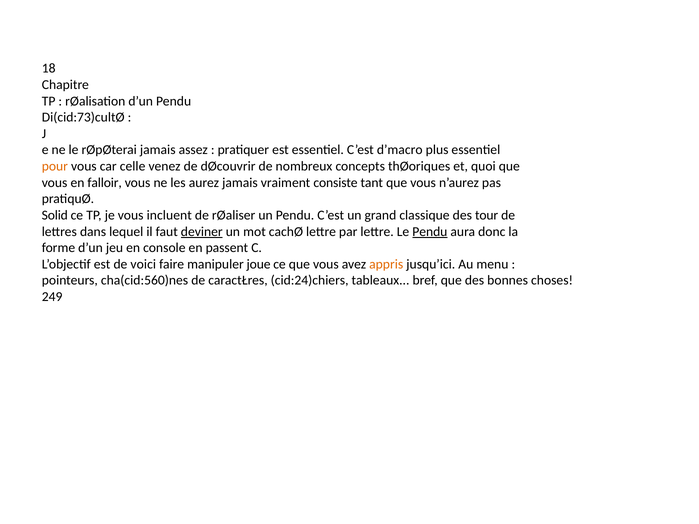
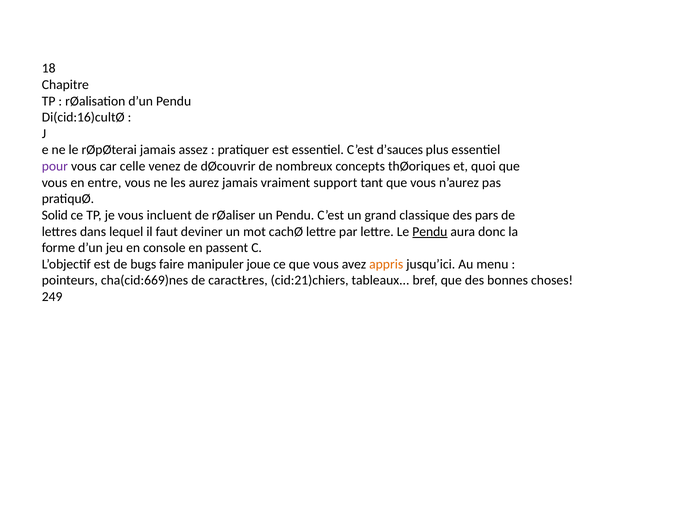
Di(cid:73)cultØ: Di(cid:73)cultØ -> Di(cid:16)cultØ
d’macro: d’macro -> d’sauces
pour colour: orange -> purple
falloir: falloir -> entre
consiste: consiste -> support
tour: tour -> pars
deviner underline: present -> none
voici: voici -> bugs
cha(cid:560)nes: cha(cid:560)nes -> cha(cid:669)nes
cid:24)chiers: cid:24)chiers -> cid:21)chiers
